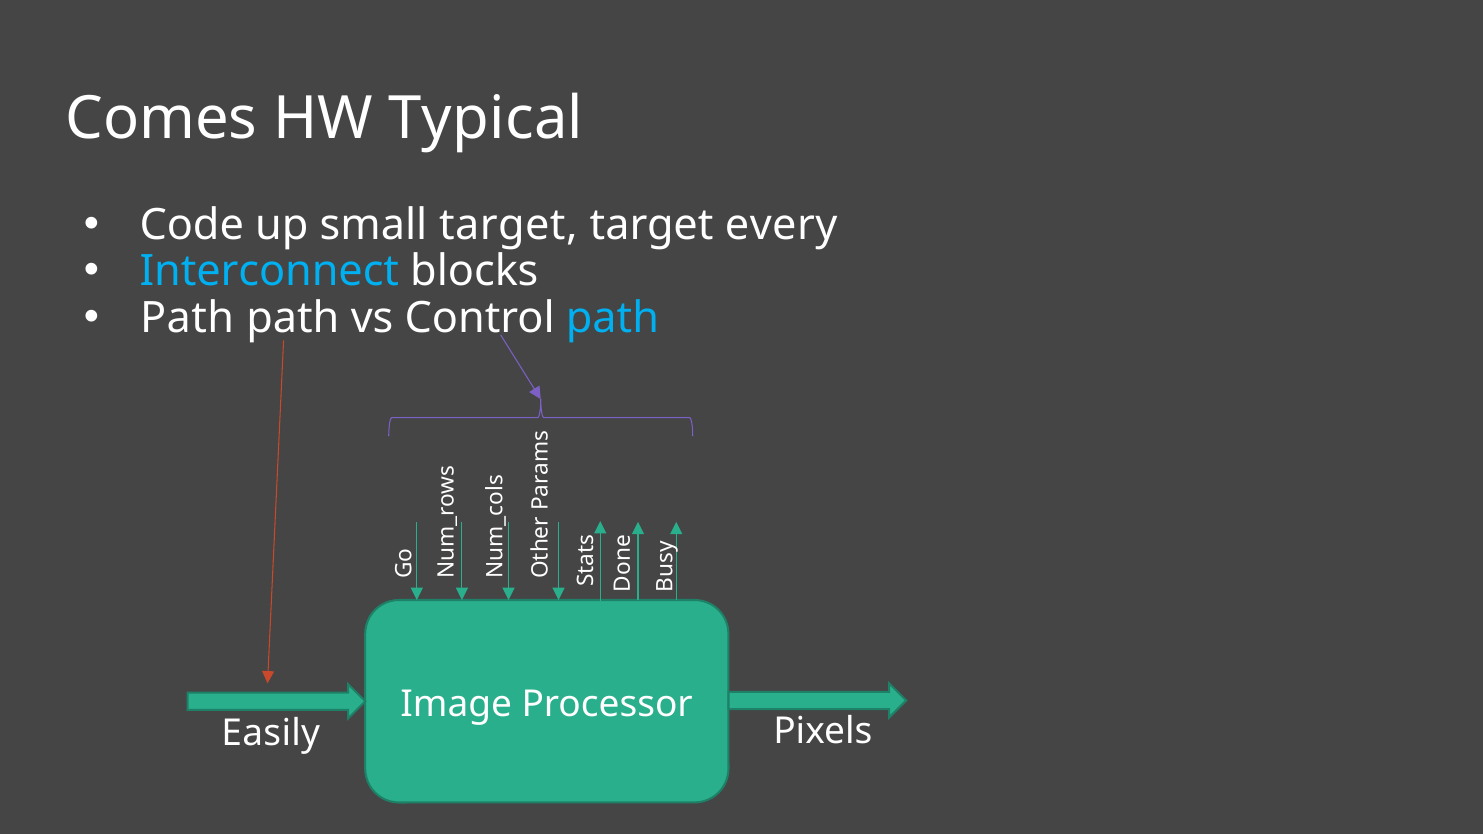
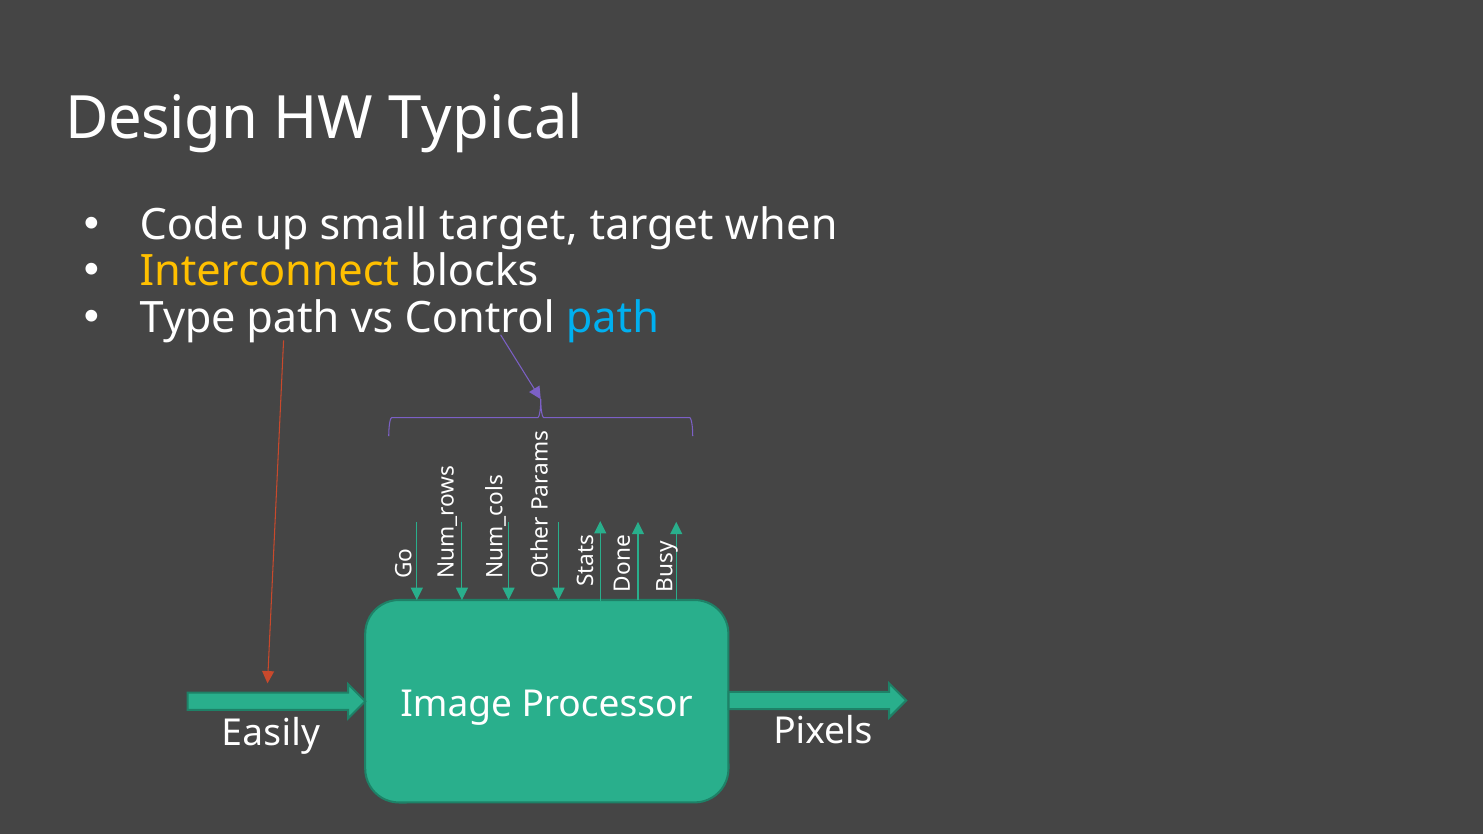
Comes: Comes -> Design
every: every -> when
Interconnect colour: light blue -> yellow
Path at (187, 318): Path -> Type
